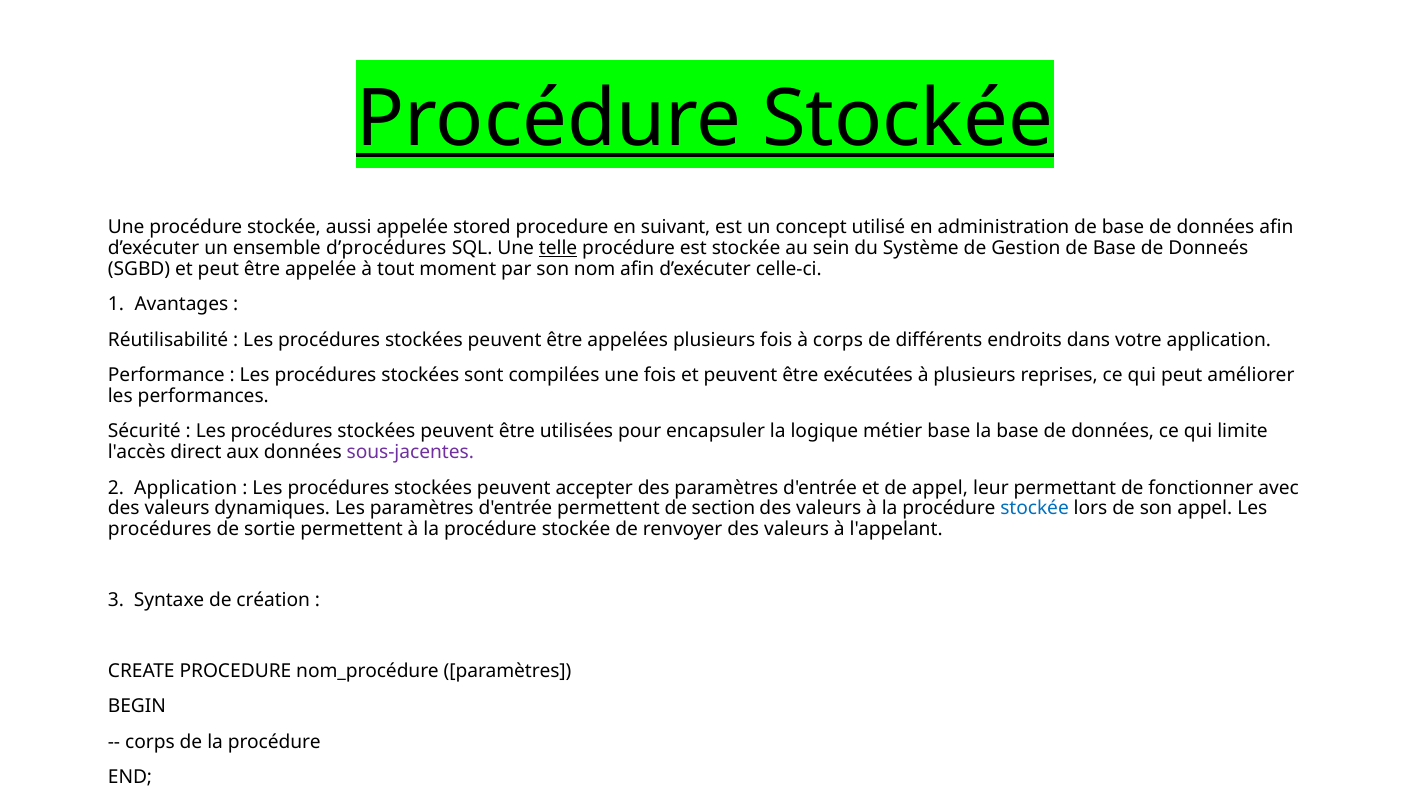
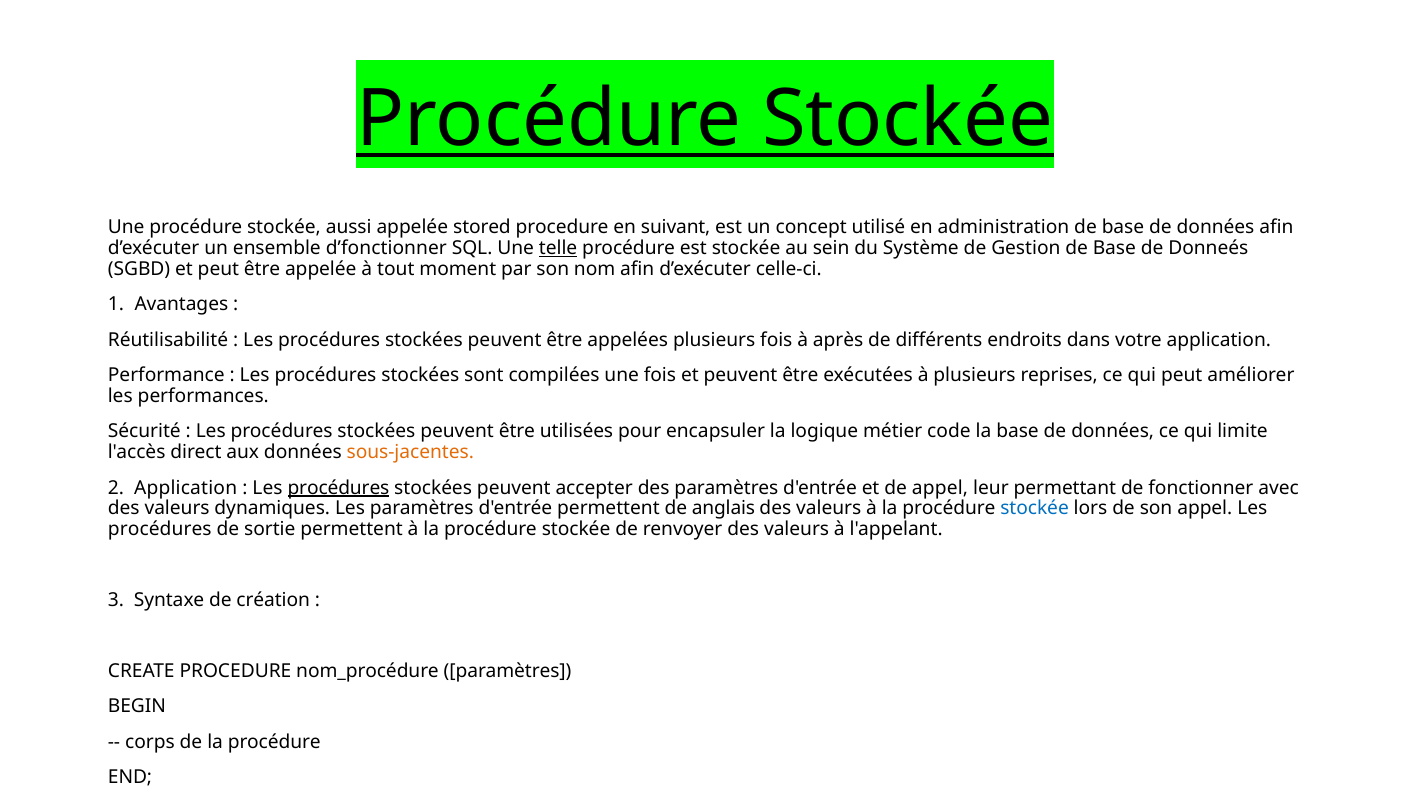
d’procédures: d’procédures -> d’fonctionner
à corps: corps -> après
métier base: base -> code
sous-jacentes colour: purple -> orange
procédures at (338, 488) underline: none -> present
section: section -> anglais
